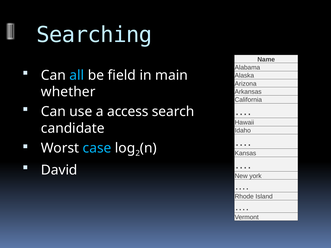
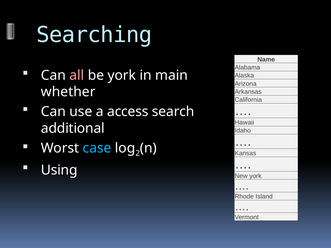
all colour: light blue -> pink
be field: field -> york
candidate: candidate -> additional
David: David -> Using
